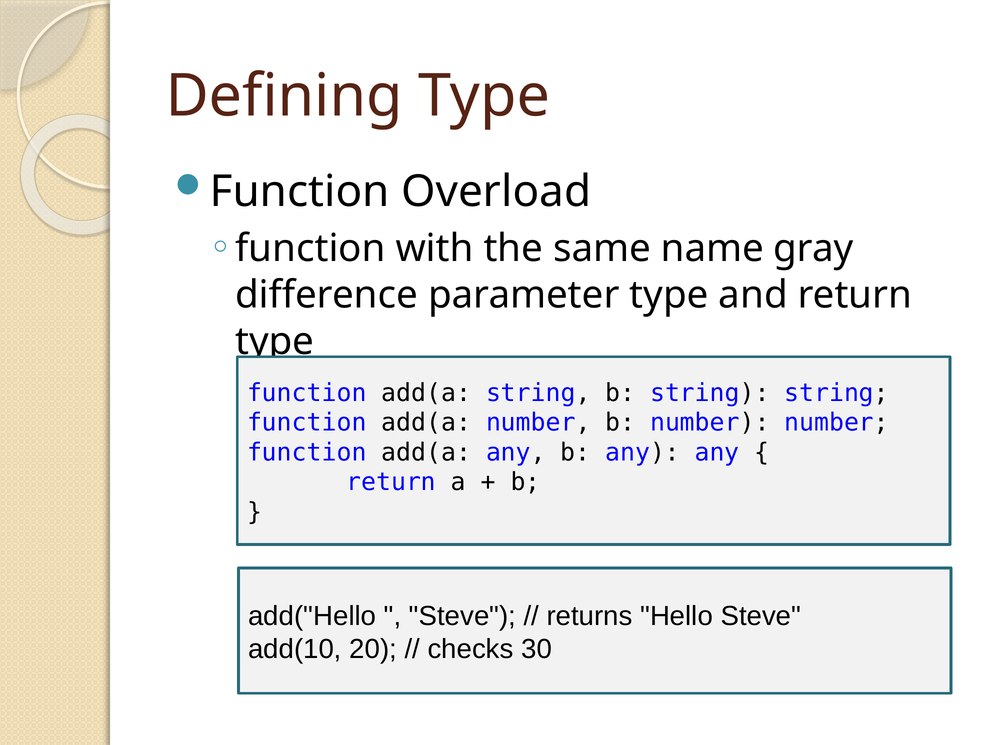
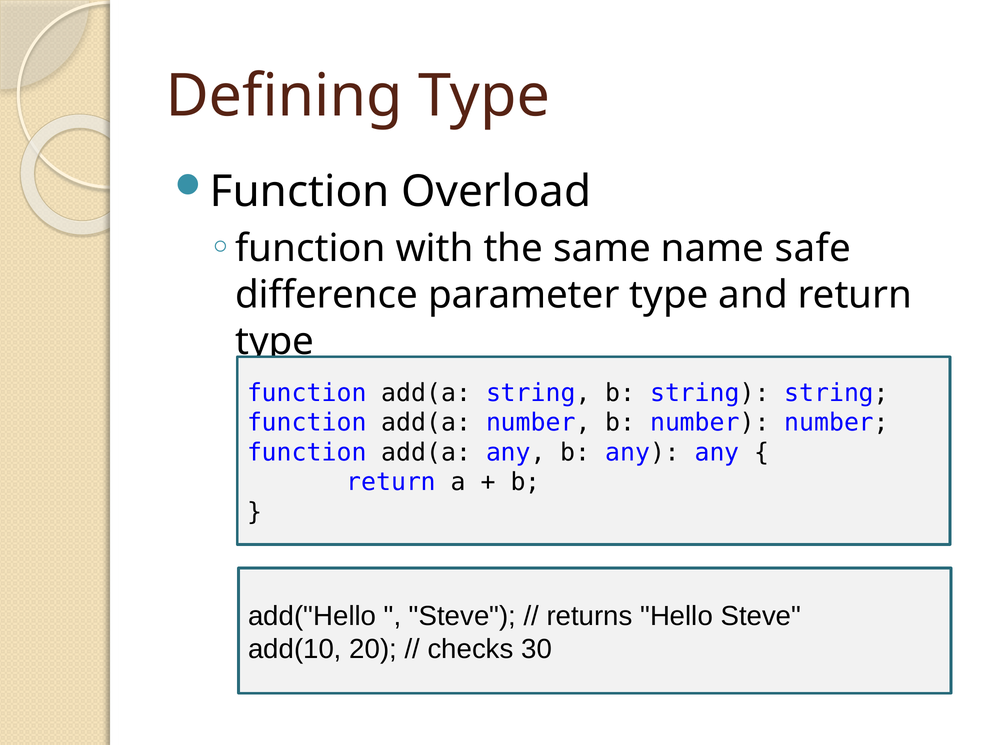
gray: gray -> safe
